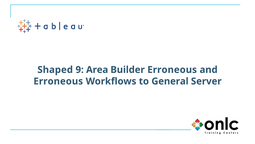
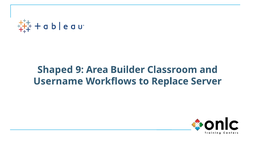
Builder Erroneous: Erroneous -> Classroom
Erroneous at (58, 81): Erroneous -> Username
General: General -> Replace
